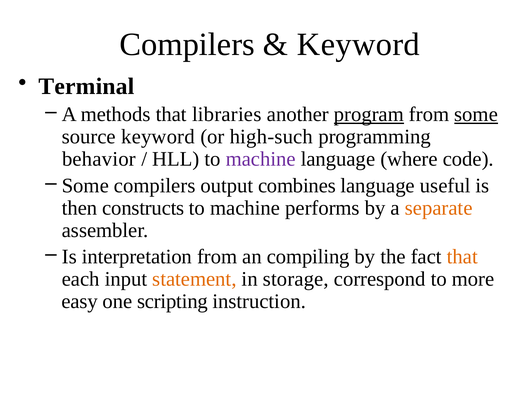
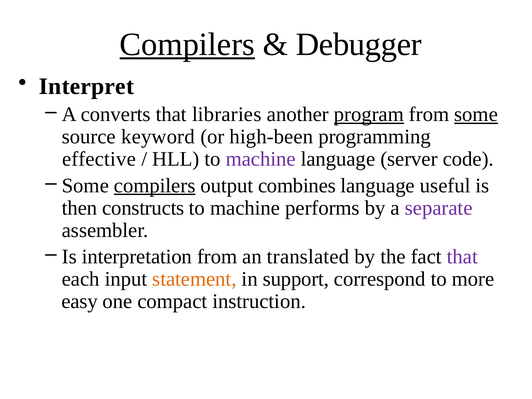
Compilers at (187, 44) underline: none -> present
Keyword at (358, 44): Keyword -> Debugger
Terminal: Terminal -> Interpret
methods: methods -> converts
high-such: high-such -> high-been
behavior: behavior -> effective
where: where -> server
compilers at (155, 186) underline: none -> present
separate colour: orange -> purple
compiling: compiling -> translated
that at (462, 257) colour: orange -> purple
storage: storage -> support
scripting: scripting -> compact
